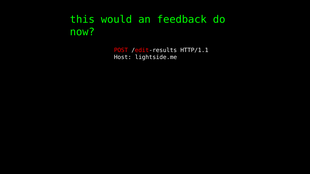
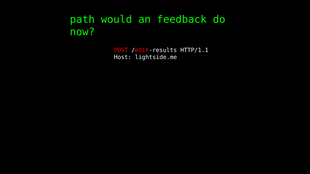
this: this -> path
